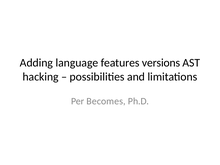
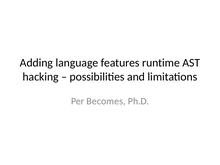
versions: versions -> runtime
